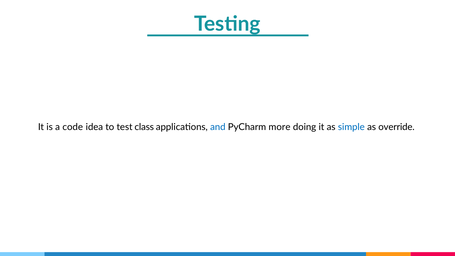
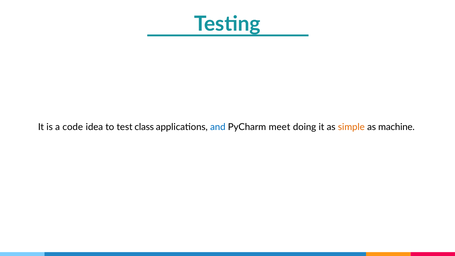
more: more -> meet
simple colour: blue -> orange
override: override -> machine
